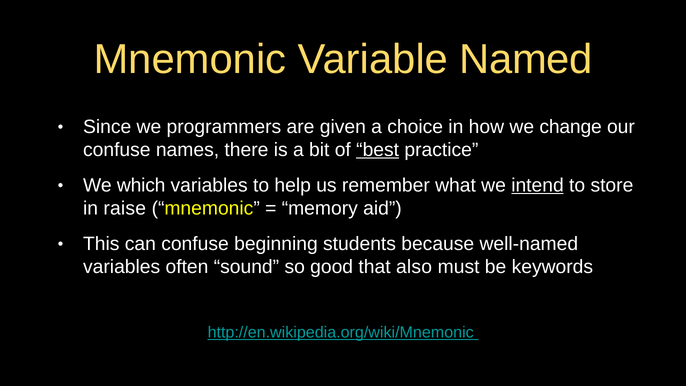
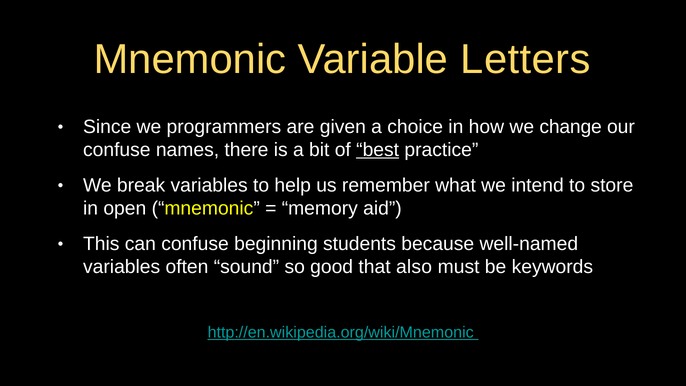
Named: Named -> Letters
which: which -> break
intend underline: present -> none
raise: raise -> open
